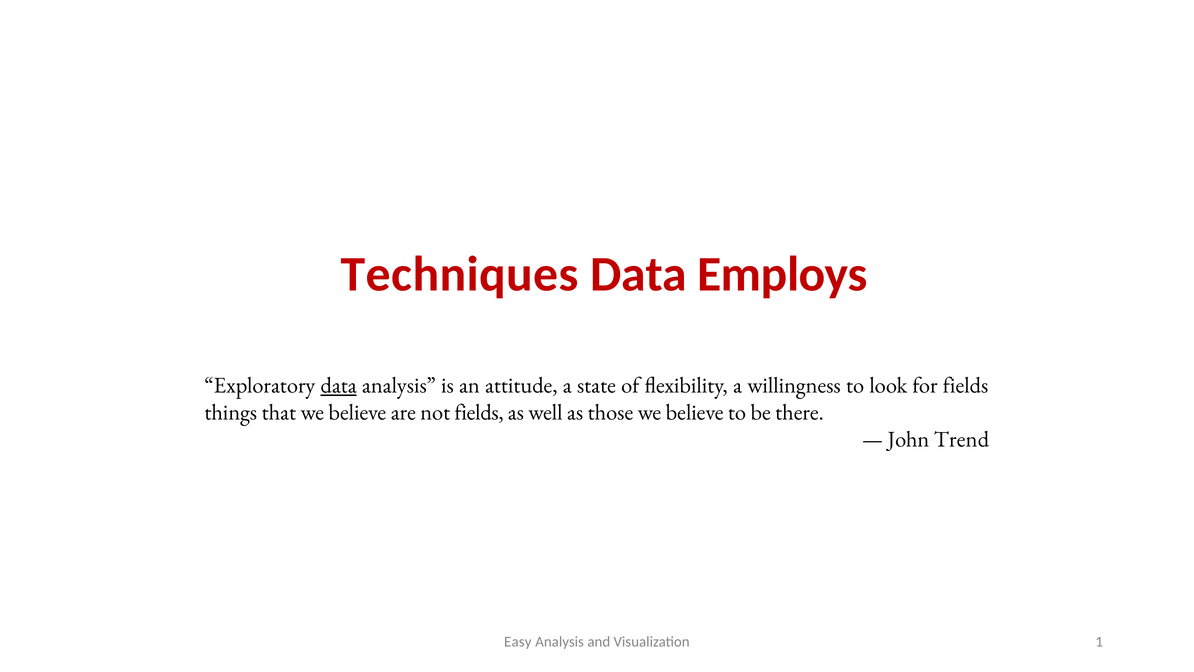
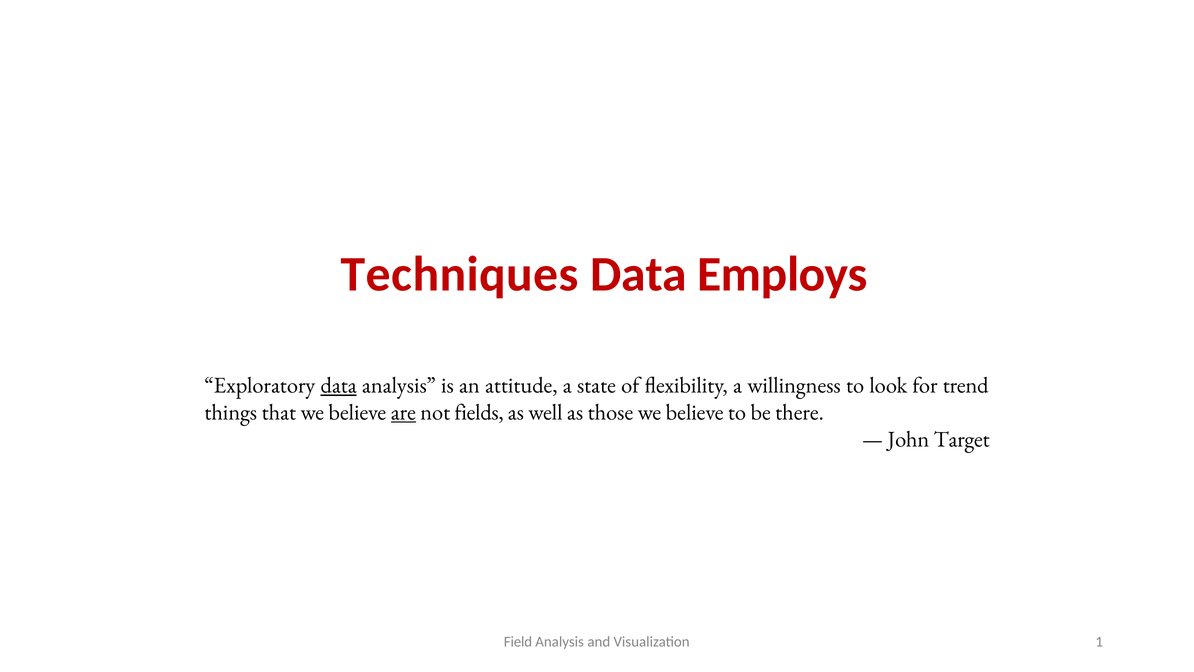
for fields: fields -> trend
are underline: none -> present
Trend: Trend -> Target
Easy: Easy -> Field
